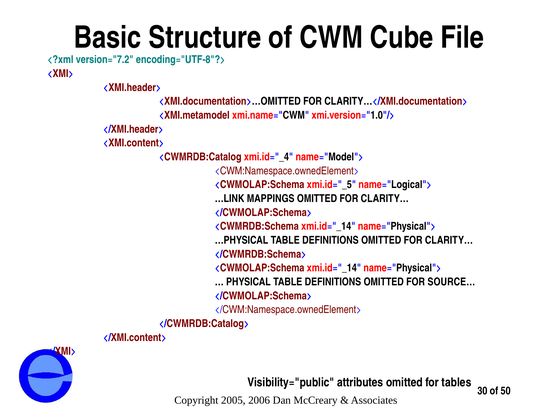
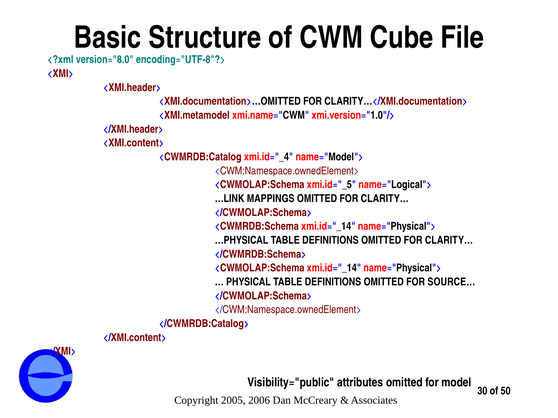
version="7.2: version="7.2 -> version="8.0
tables: tables -> model
